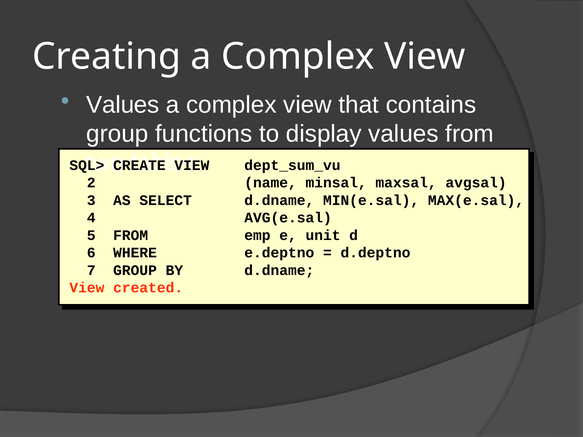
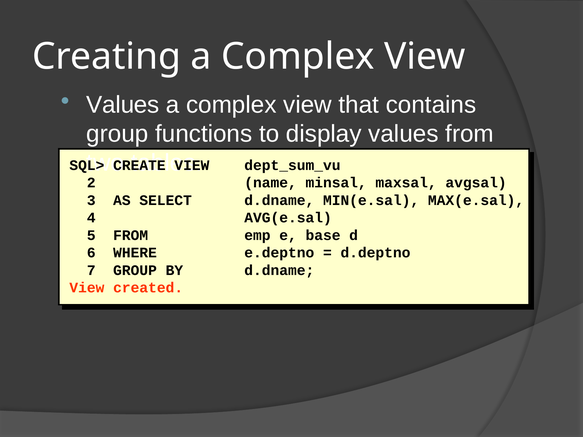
unit: unit -> base
